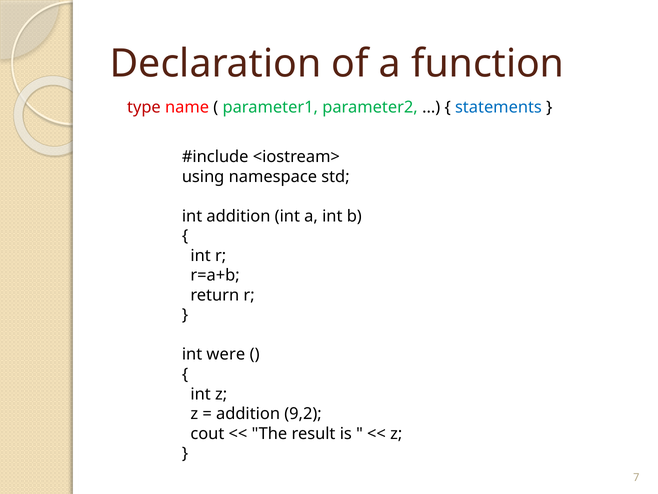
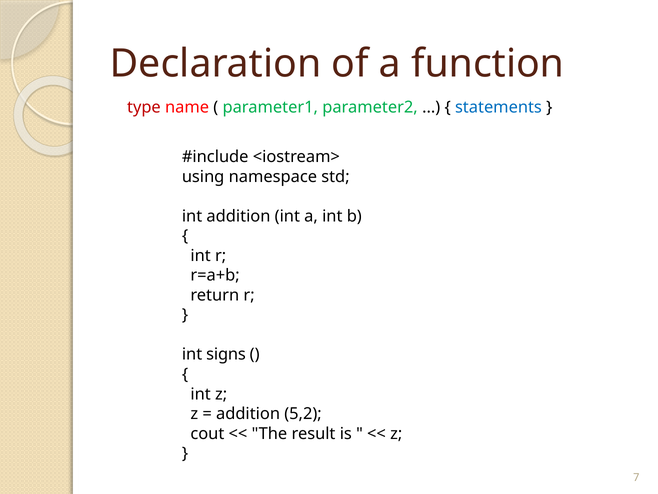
were: were -> signs
9,2: 9,2 -> 5,2
